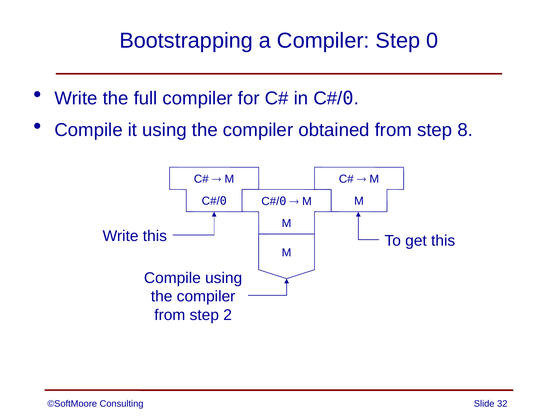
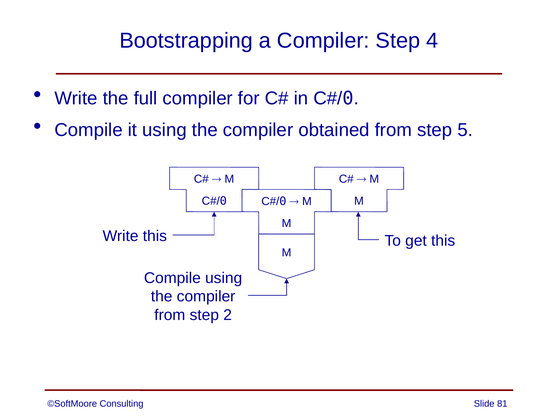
0: 0 -> 4
8: 8 -> 5
32: 32 -> 81
